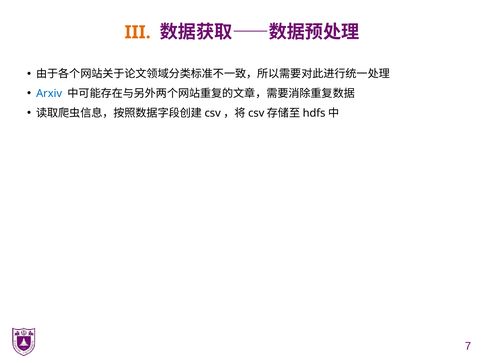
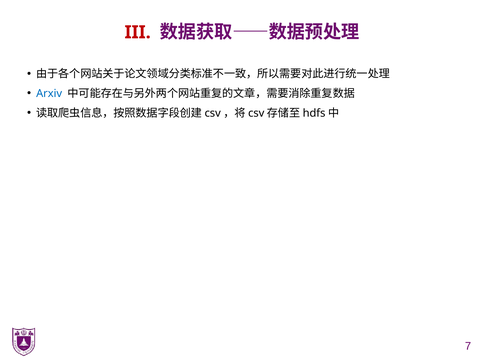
III colour: orange -> red
